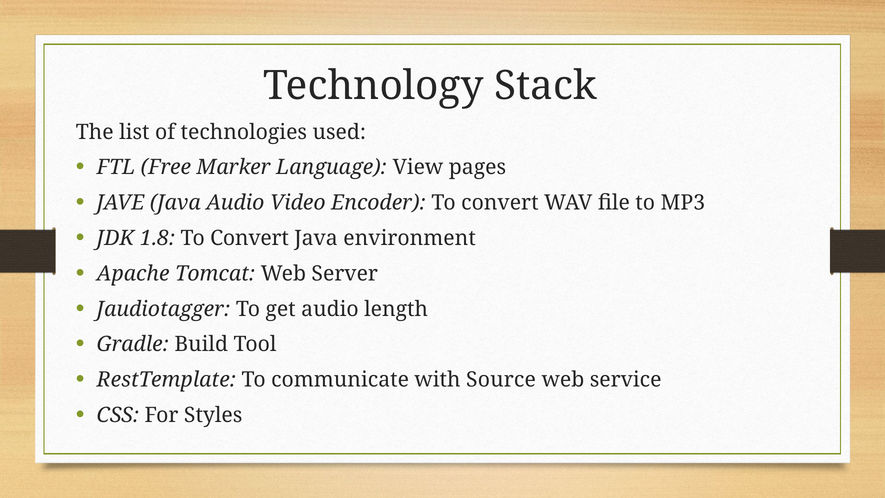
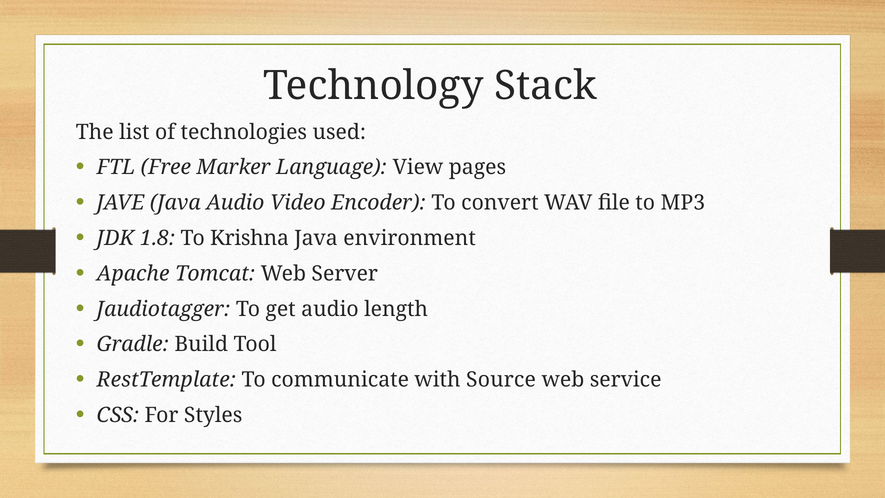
1.8 To Convert: Convert -> Krishna
